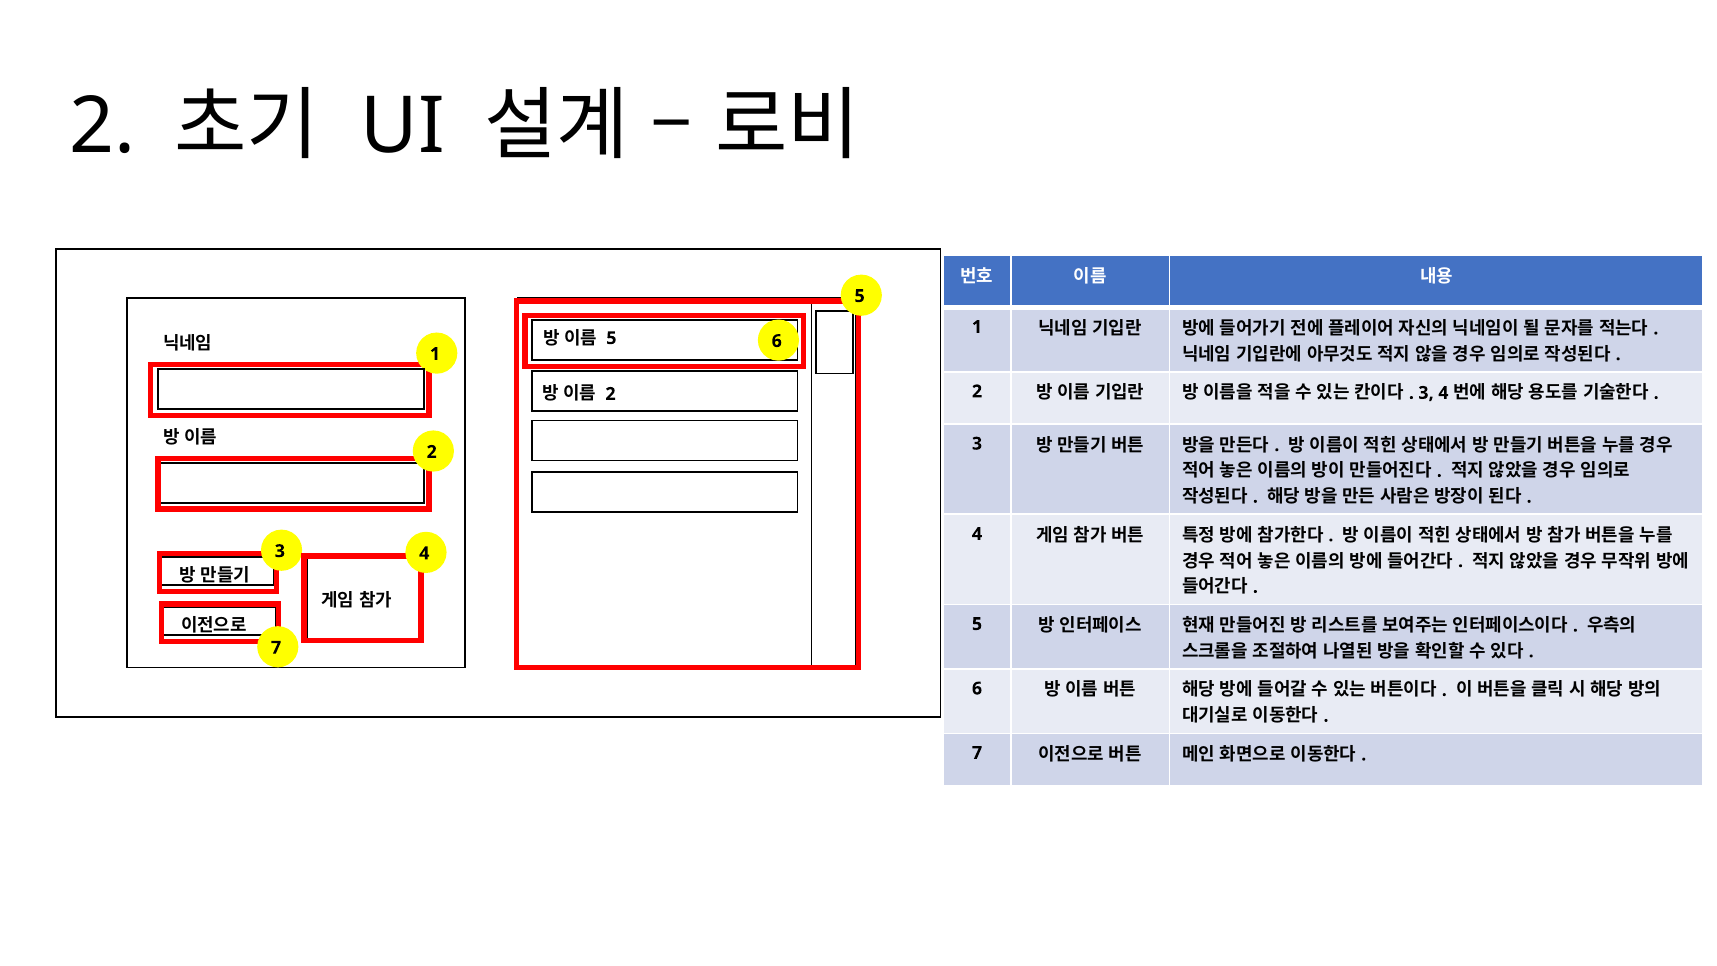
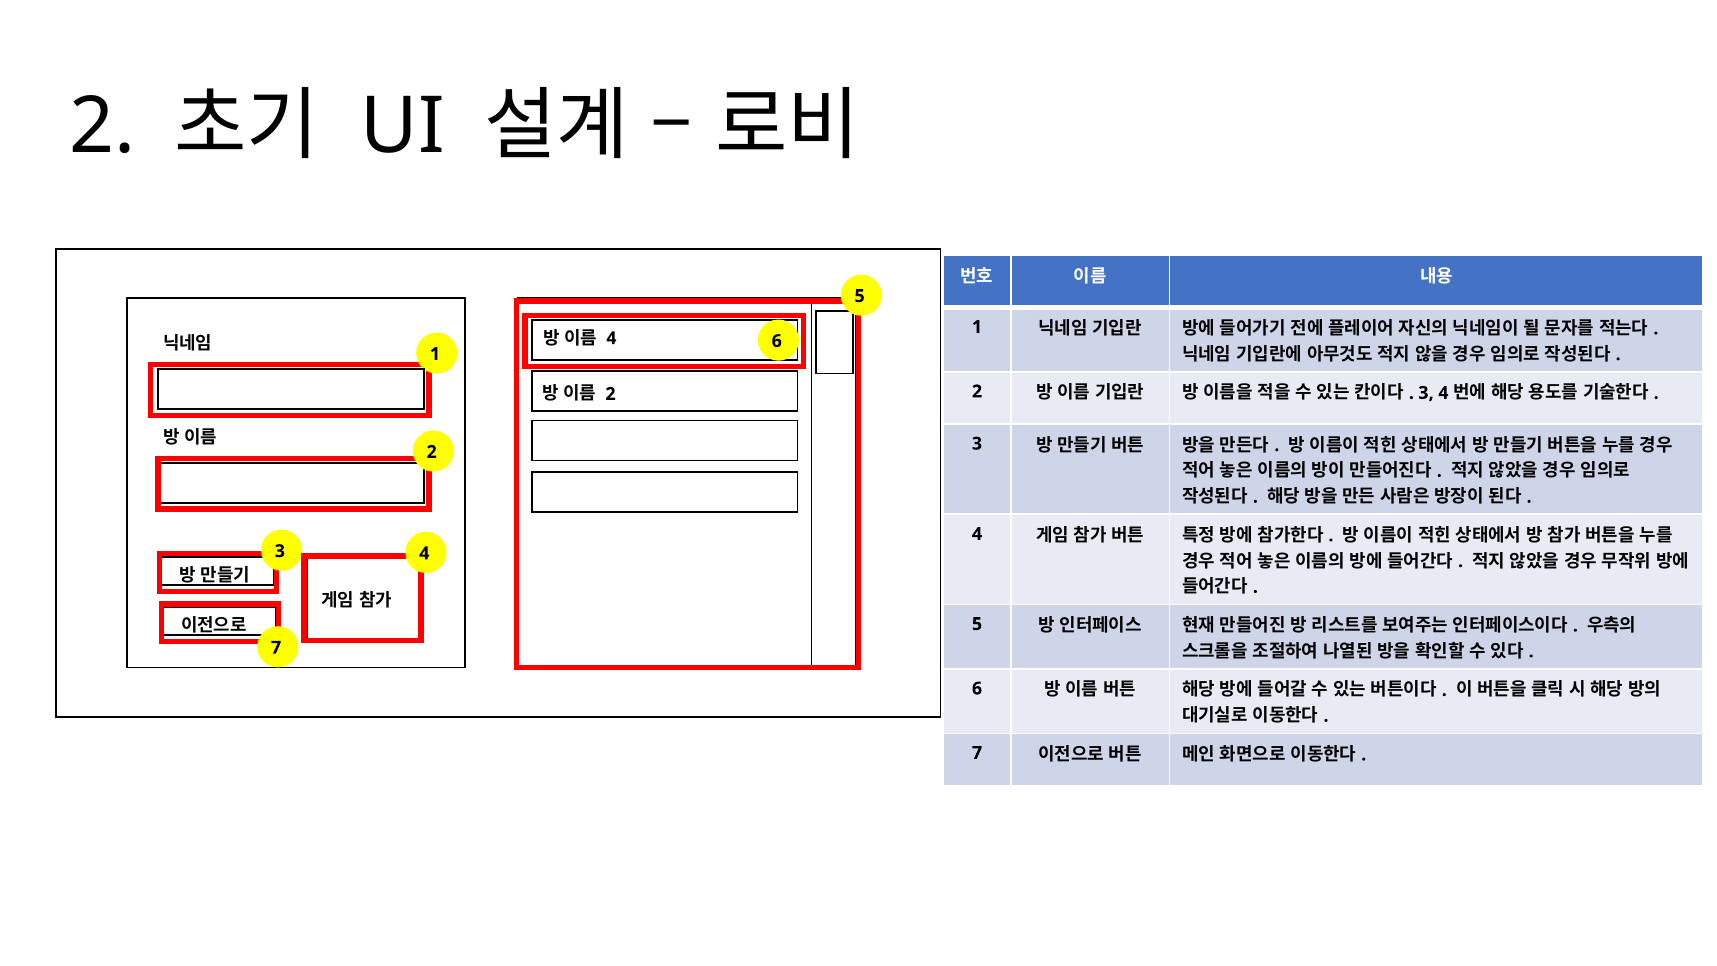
5 at (611, 338): 5 -> 4
